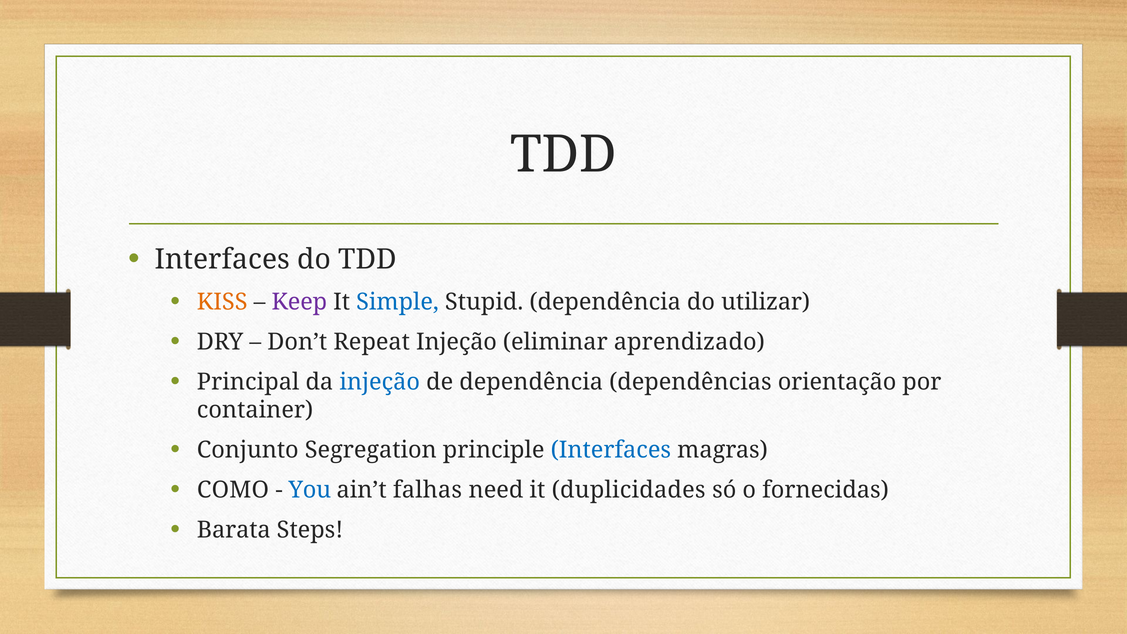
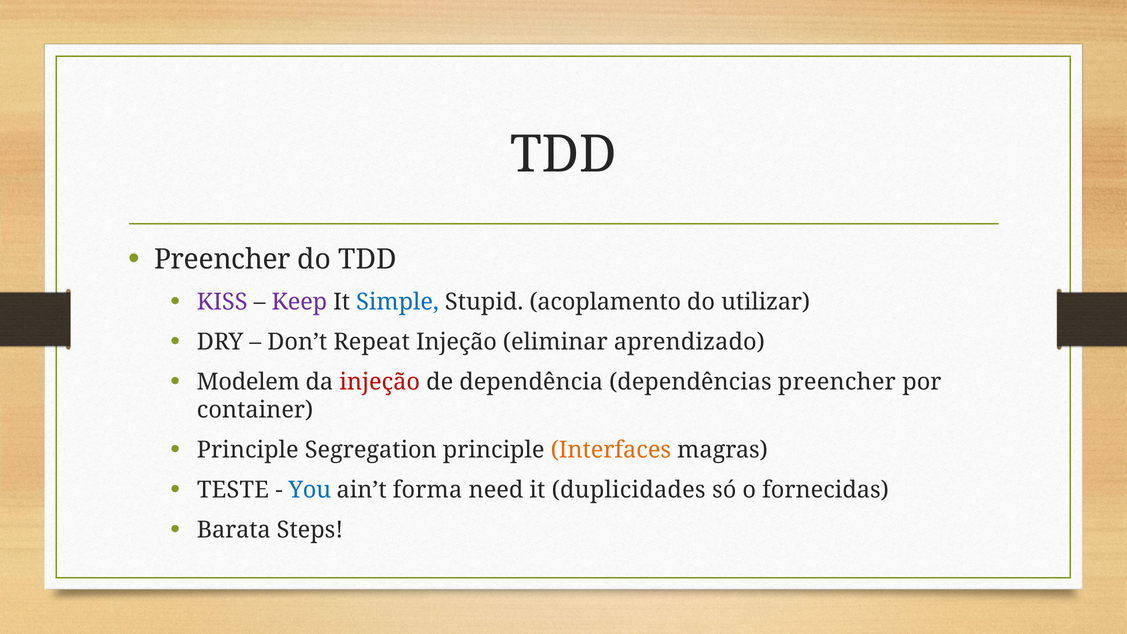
Interfaces at (222, 259): Interfaces -> Preencher
KISS colour: orange -> purple
Stupid dependência: dependência -> acoplamento
Principal: Principal -> Modelem
injeção at (380, 382) colour: blue -> red
dependências orientação: orientação -> preencher
Conjunto at (248, 450): Conjunto -> Principle
Interfaces at (611, 450) colour: blue -> orange
COMO: COMO -> TESTE
falhas: falhas -> forma
